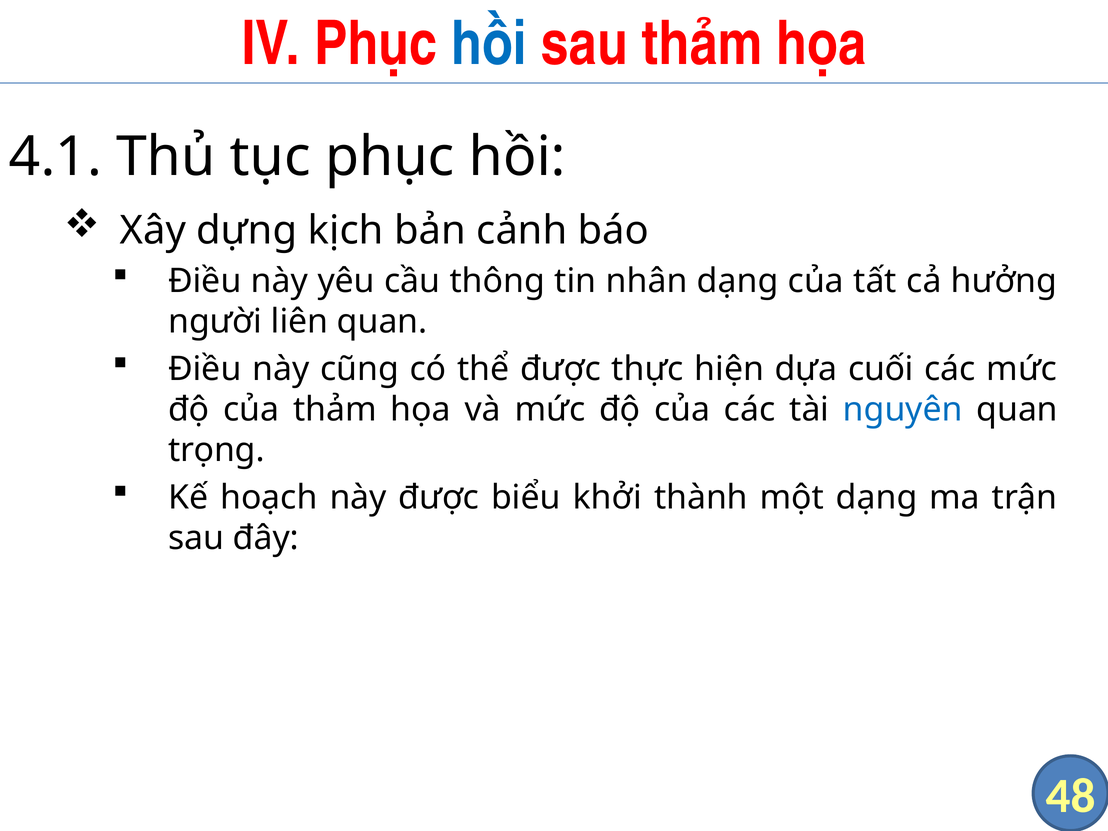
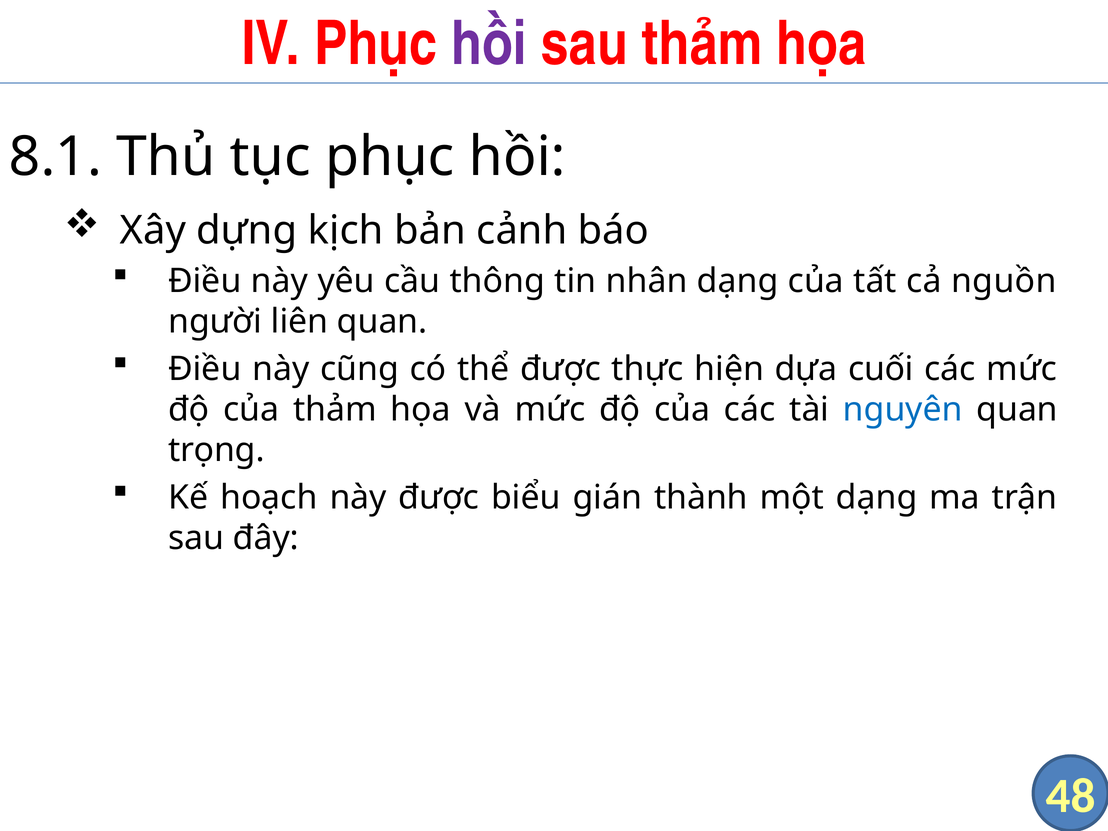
hồi at (489, 44) colour: blue -> purple
4.1: 4.1 -> 8.1
hưởng: hưởng -> nguồn
khởi: khởi -> gián
